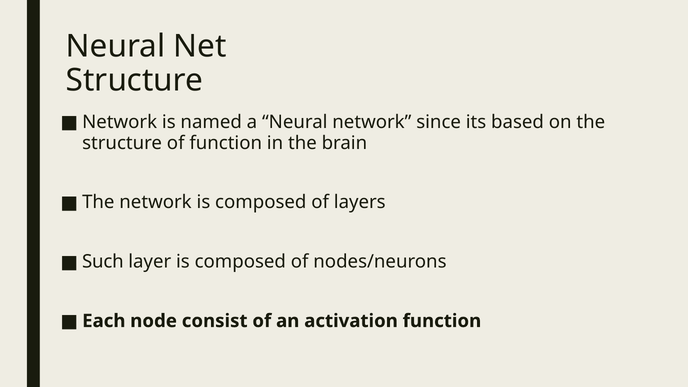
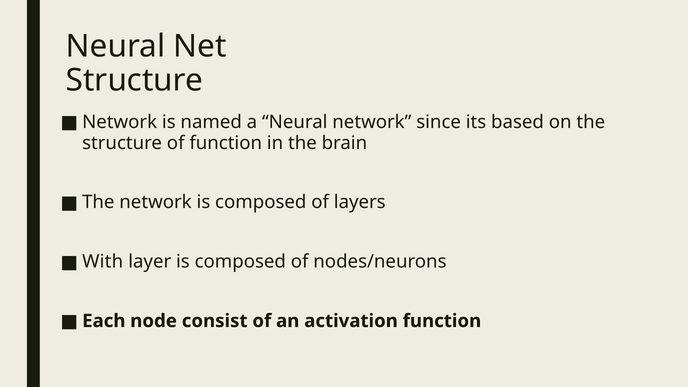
Such: Such -> With
